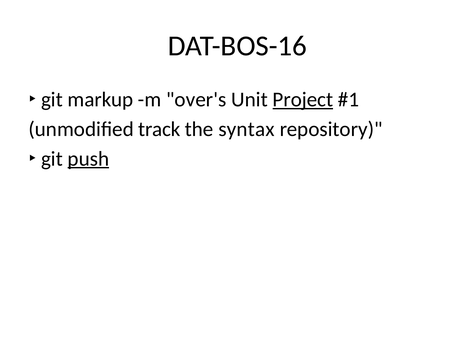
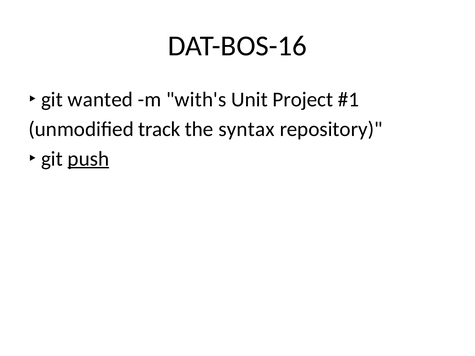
markup: markup -> wanted
over's: over's -> with's
Project underline: present -> none
